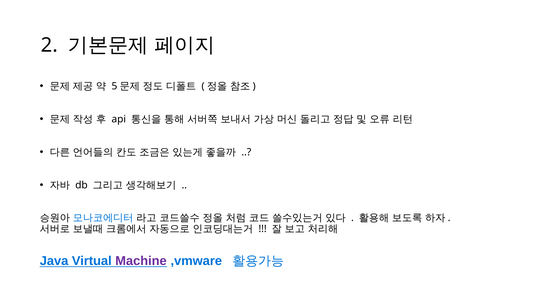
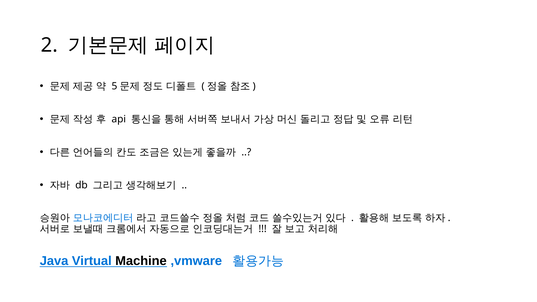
Machine colour: purple -> black
